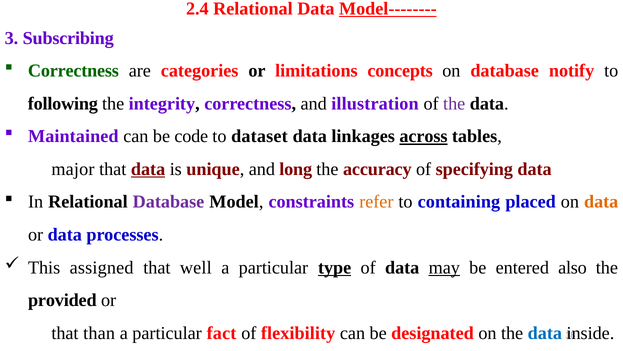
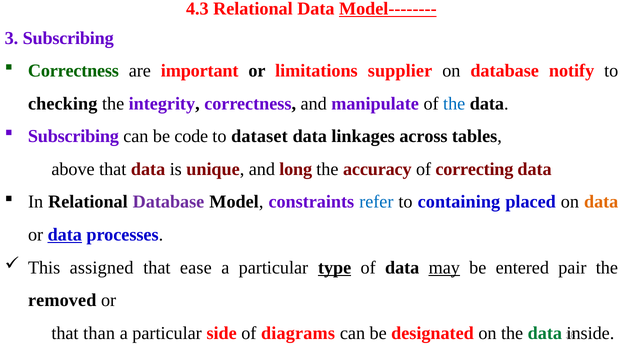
2.4: 2.4 -> 4.3
categories: categories -> important
concepts: concepts -> supplier
following: following -> checking
illustration: illustration -> manipulate
the at (454, 103) colour: purple -> blue
Maintained at (73, 136): Maintained -> Subscribing
across underline: present -> none
major: major -> above
data at (148, 169) underline: present -> none
specifying: specifying -> correcting
refer colour: orange -> blue
data at (65, 234) underline: none -> present
well: well -> ease
also: also -> pair
provided: provided -> removed
fact: fact -> side
flexibility: flexibility -> diagrams
data at (545, 333) colour: blue -> green
